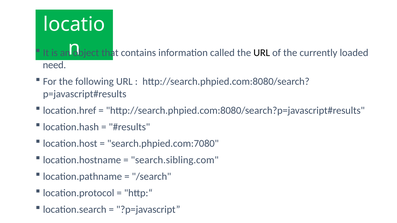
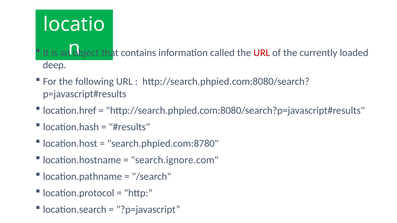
URL at (262, 53) colour: black -> red
need: need -> deep
search.phpied.com:7080: search.phpied.com:7080 -> search.phpied.com:8780
search.sibling.com: search.sibling.com -> search.ignore.com
